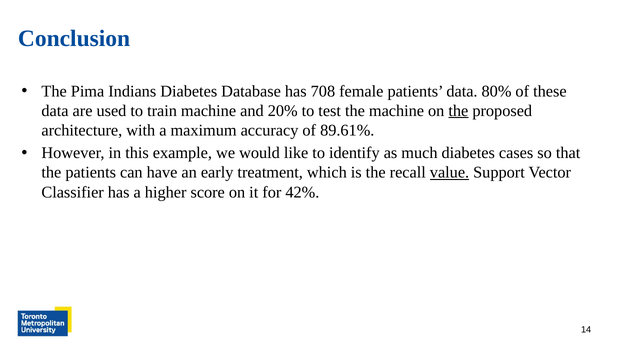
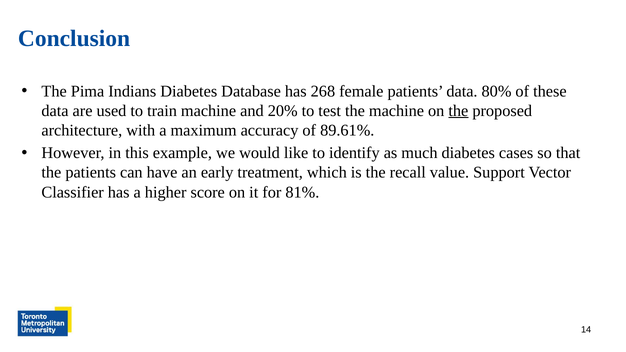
708: 708 -> 268
value underline: present -> none
42%: 42% -> 81%
